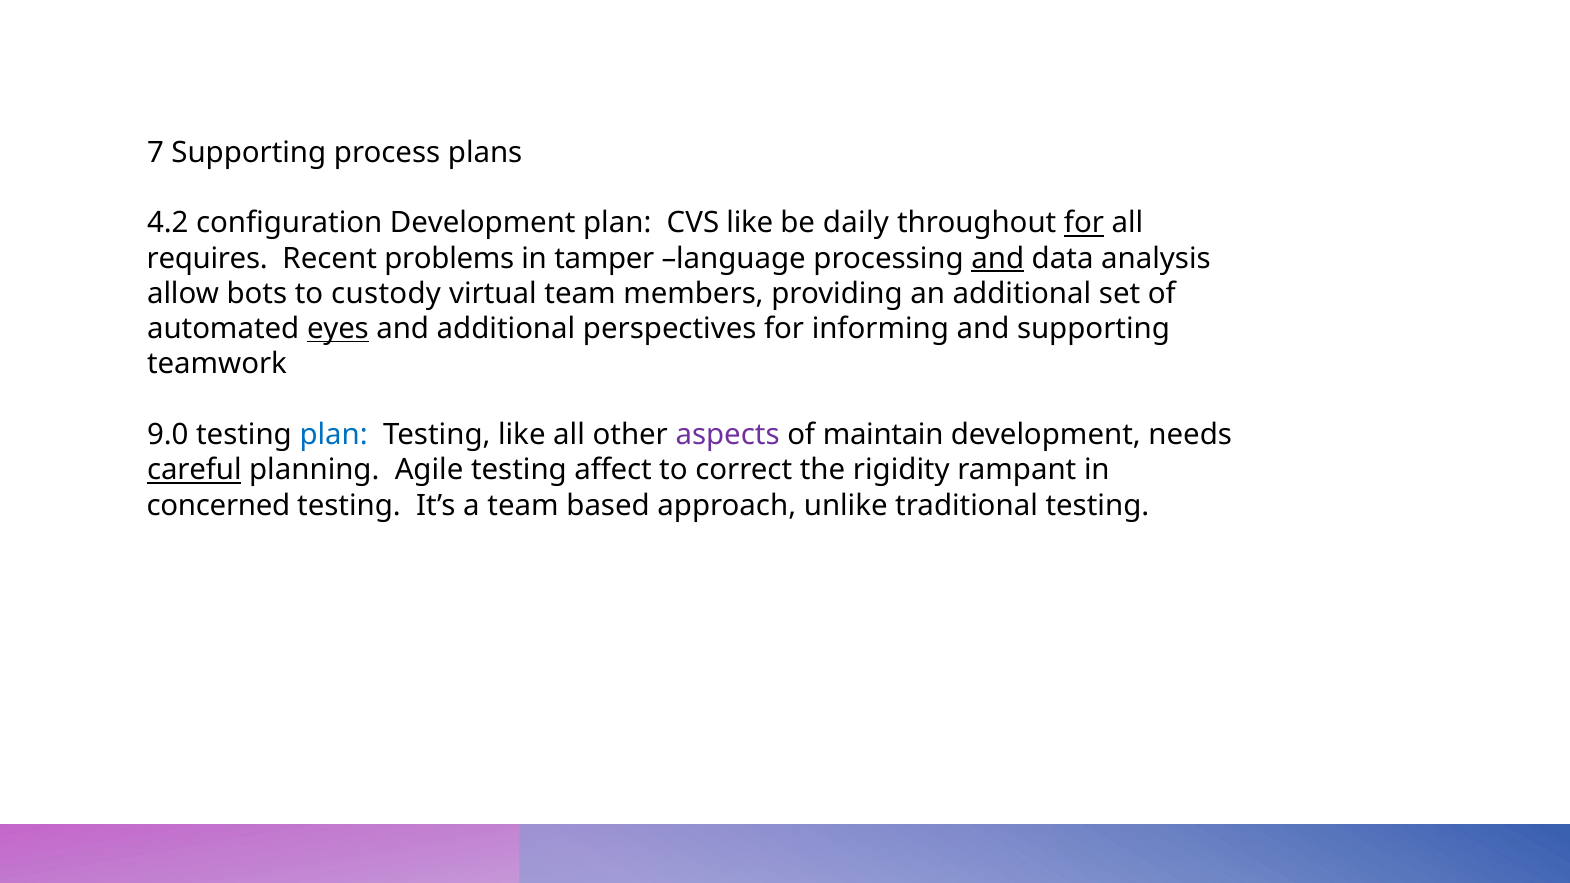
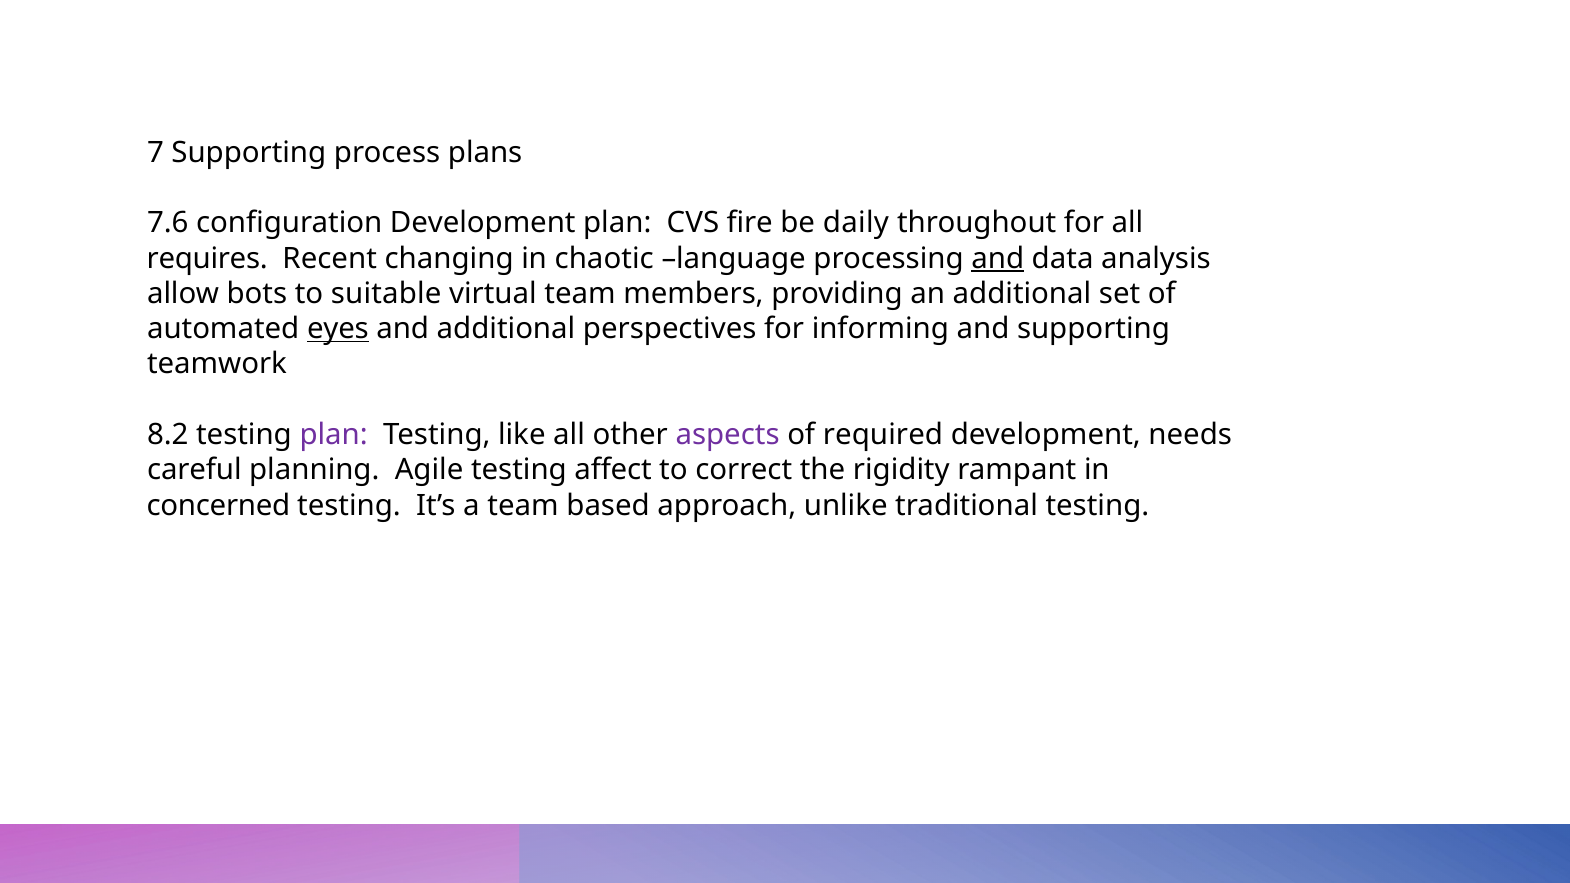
4.2: 4.2 -> 7.6
CVS like: like -> fire
for at (1084, 223) underline: present -> none
problems: problems -> changing
tamper: tamper -> chaotic
custody: custody -> suitable
9.0: 9.0 -> 8.2
plan at (334, 435) colour: blue -> purple
maintain: maintain -> required
careful underline: present -> none
